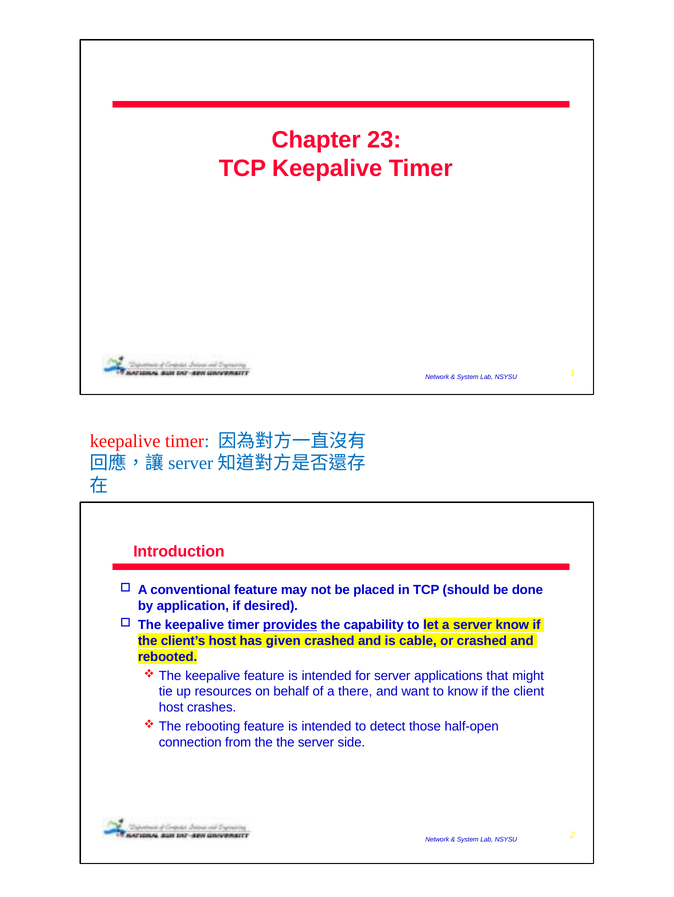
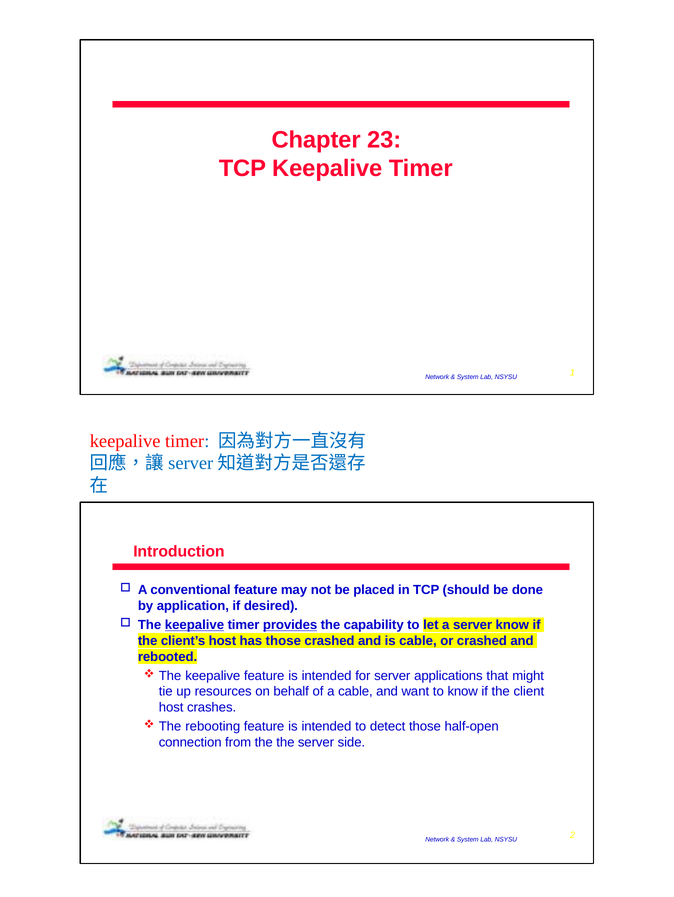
keepalive at (194, 625) underline: none -> present
has given: given -> those
a there: there -> cable
